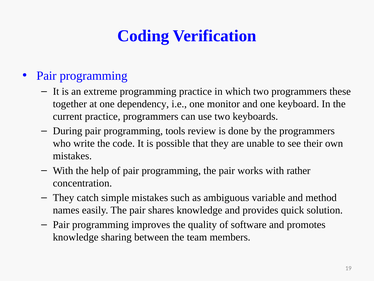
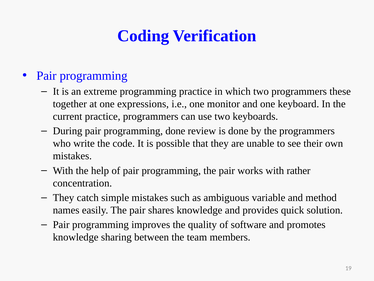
dependency: dependency -> expressions
programming tools: tools -> done
